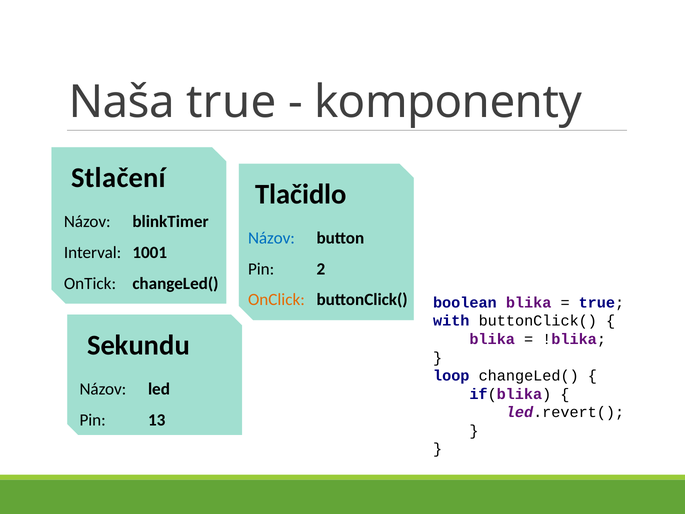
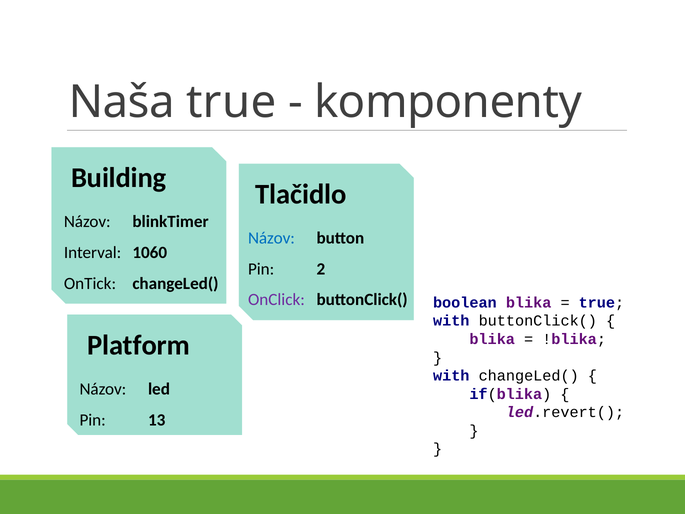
Stlačení: Stlačení -> Building
1001: 1001 -> 1060
OnClick colour: orange -> purple
Sekundu: Sekundu -> Platform
loop at (451, 376): loop -> with
